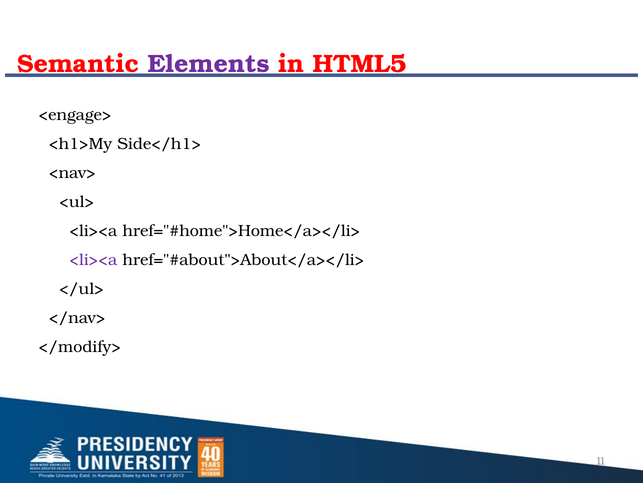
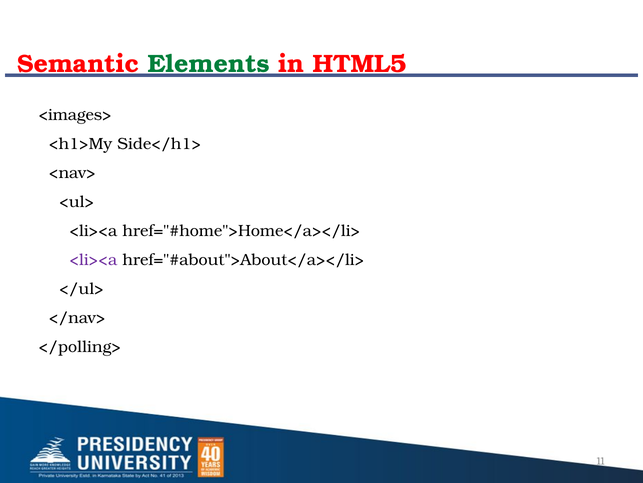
Elements colour: purple -> green
<engage>: <engage> -> <images>
</modify>: </modify> -> </polling>
